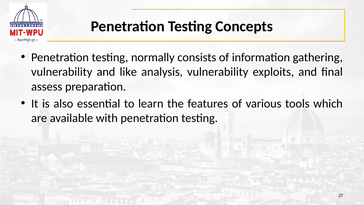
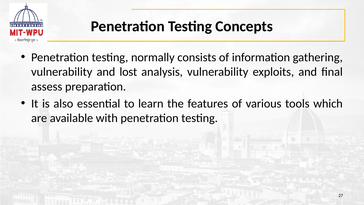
like: like -> lost
